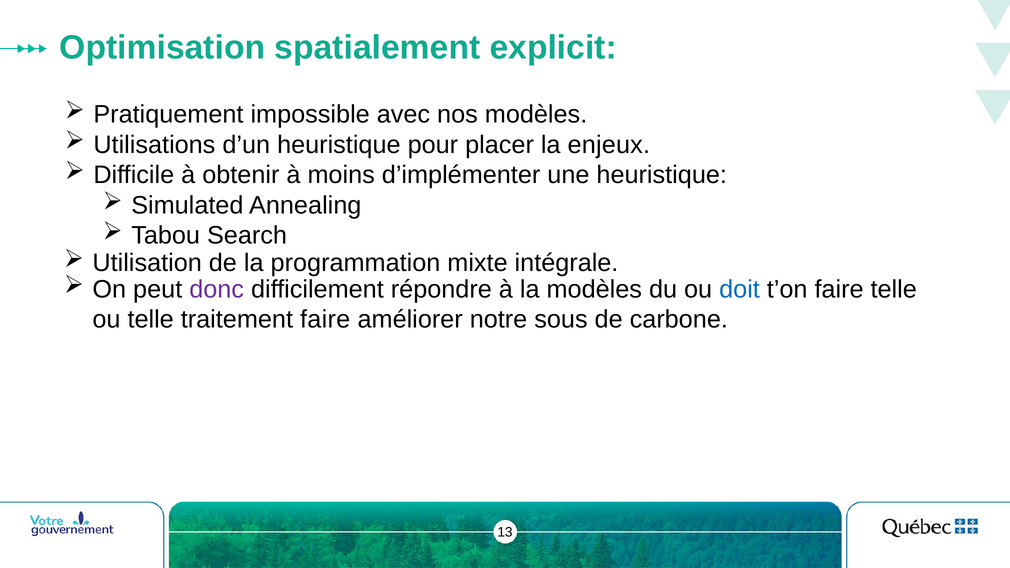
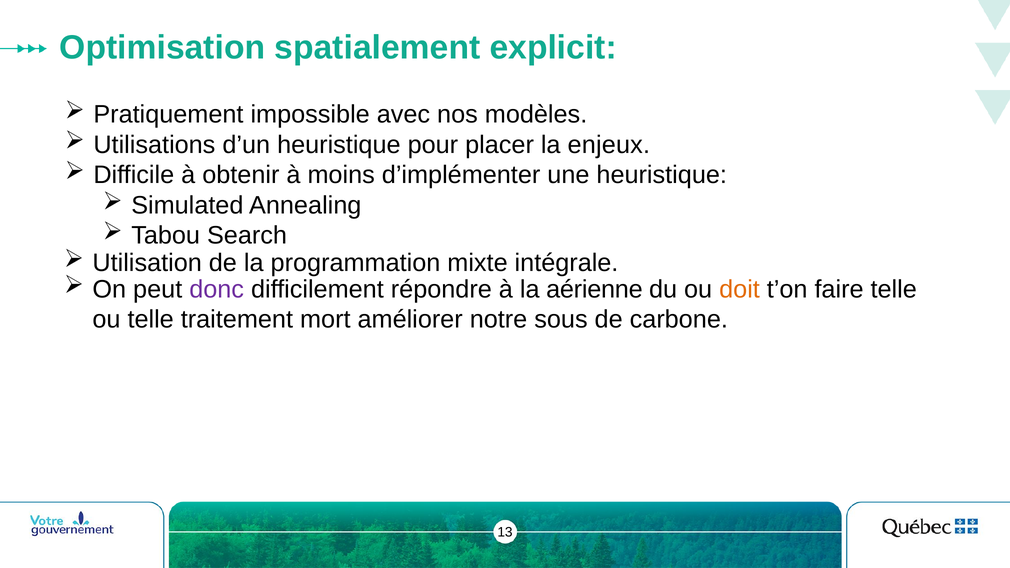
la modèles: modèles -> aérienne
doit colour: blue -> orange
traitement faire: faire -> mort
